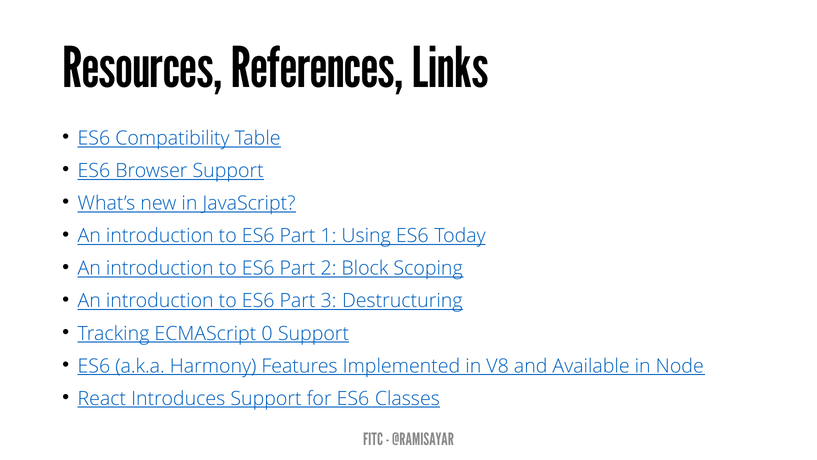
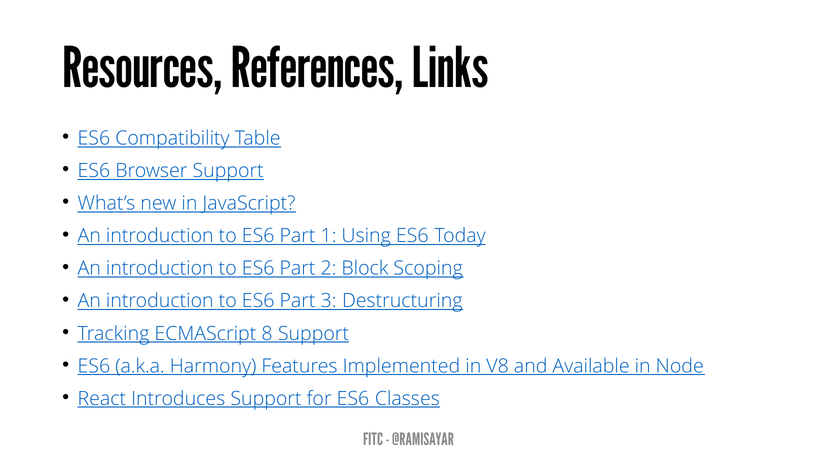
0: 0 -> 8
